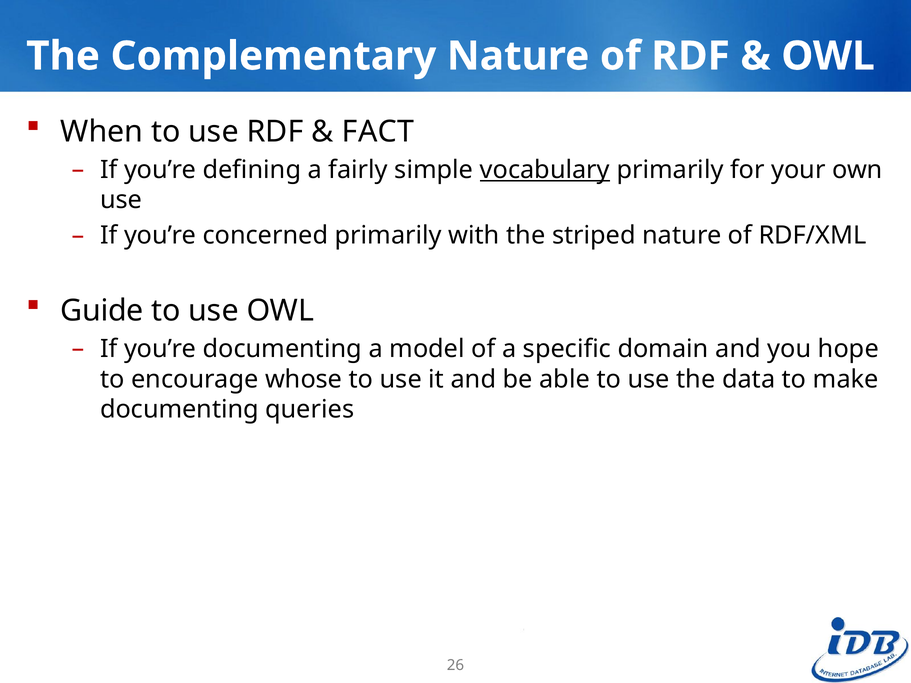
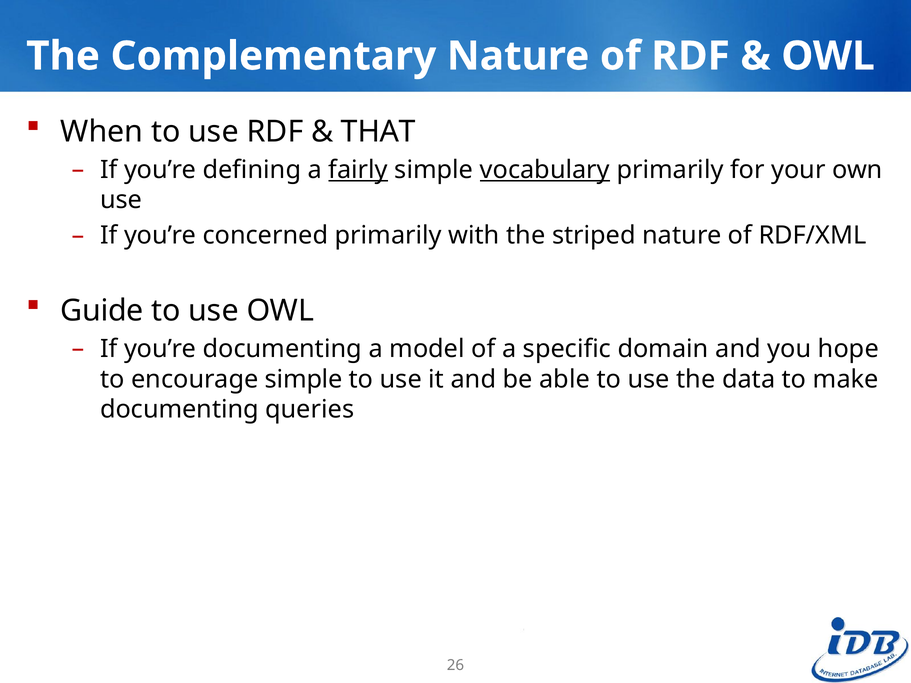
FACT: FACT -> THAT
fairly underline: none -> present
encourage whose: whose -> simple
